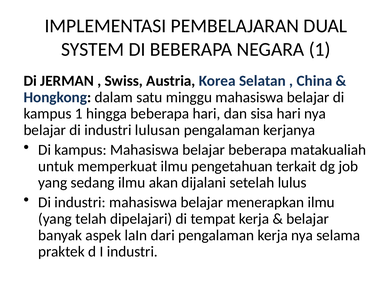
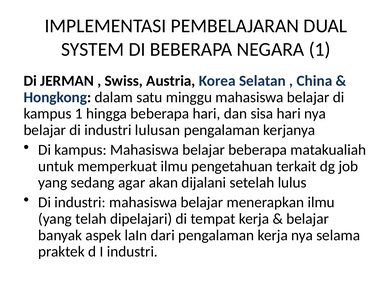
sedang ilmu: ilmu -> agar
